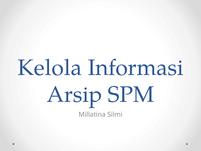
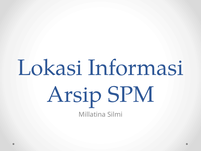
Kelola: Kelola -> Lokasi
